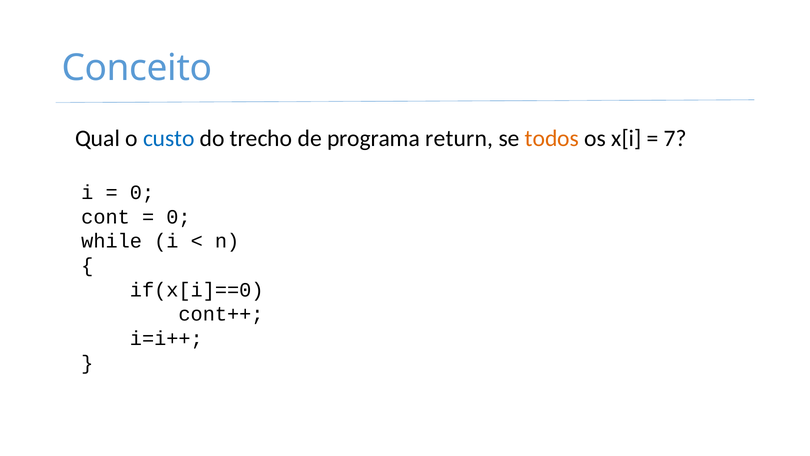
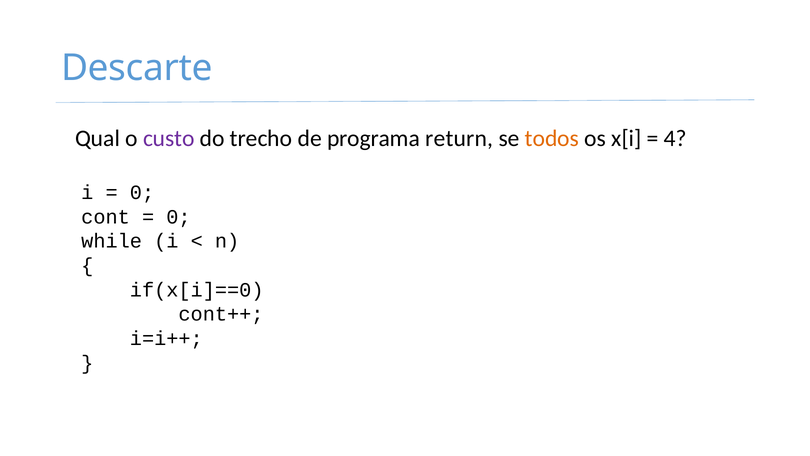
Conceito: Conceito -> Descarte
custo colour: blue -> purple
7: 7 -> 4
